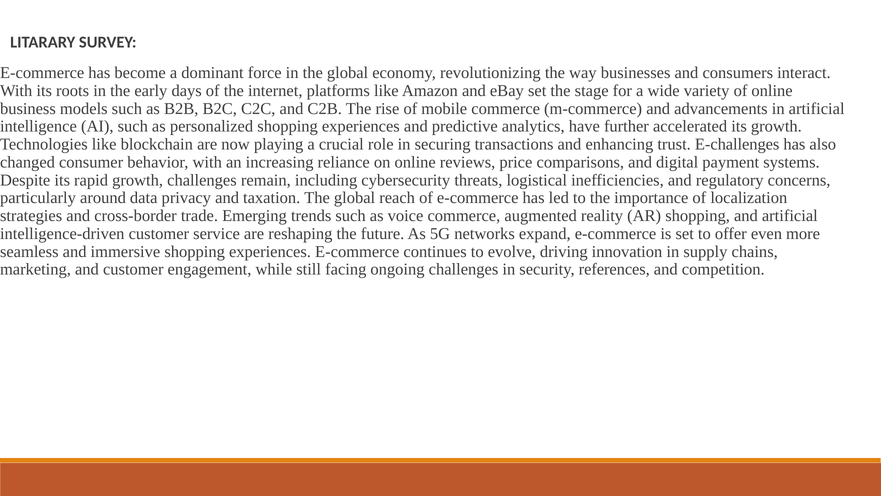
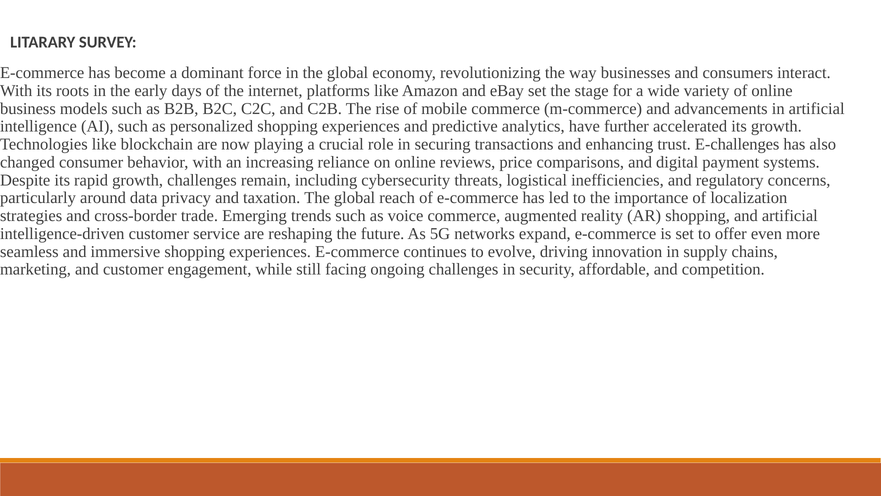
references: references -> affordable
